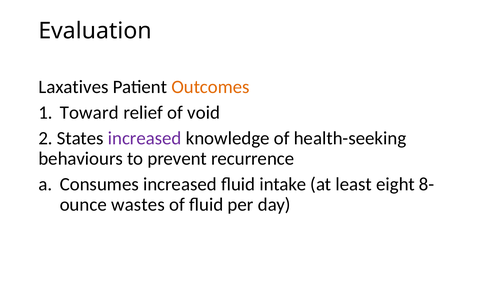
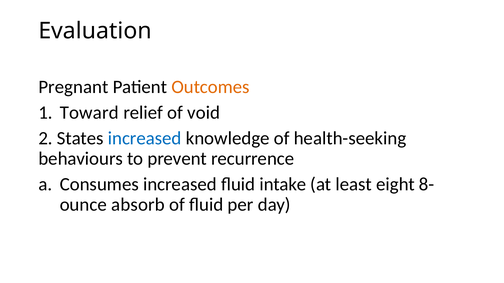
Laxatives: Laxatives -> Pregnant
increased at (145, 139) colour: purple -> blue
wastes: wastes -> absorb
